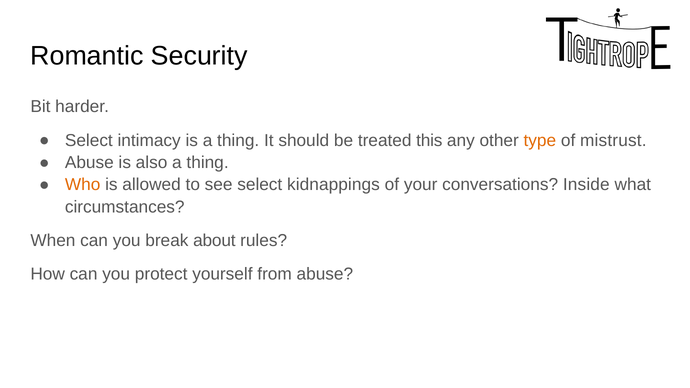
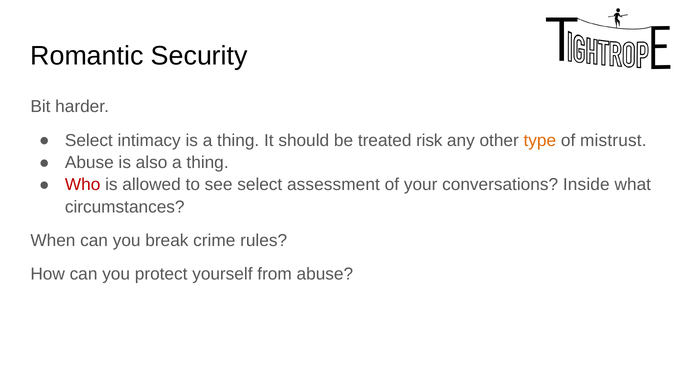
this: this -> risk
Who colour: orange -> red
kidnappings: kidnappings -> assessment
about: about -> crime
